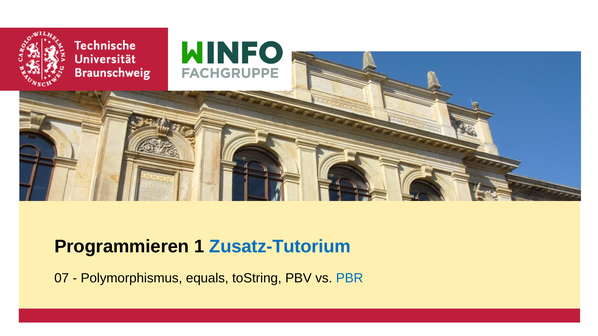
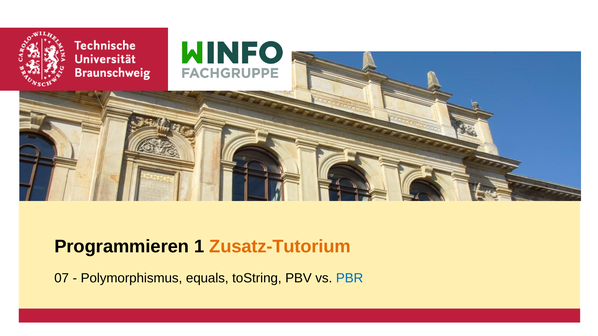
Zusatz-Tutorium colour: blue -> orange
